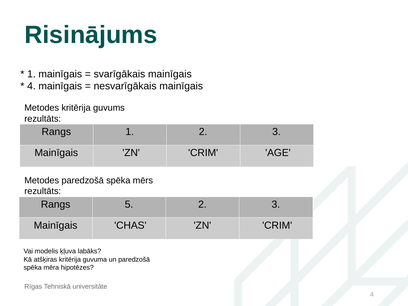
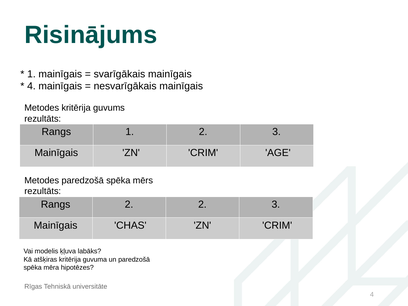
Rangs 5: 5 -> 2
